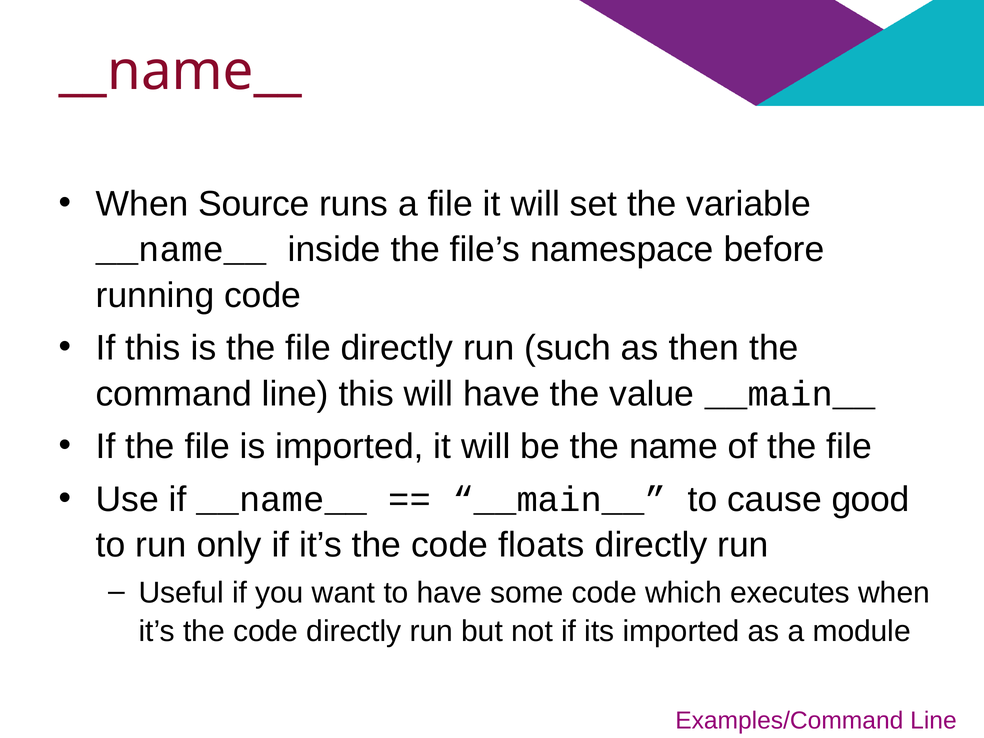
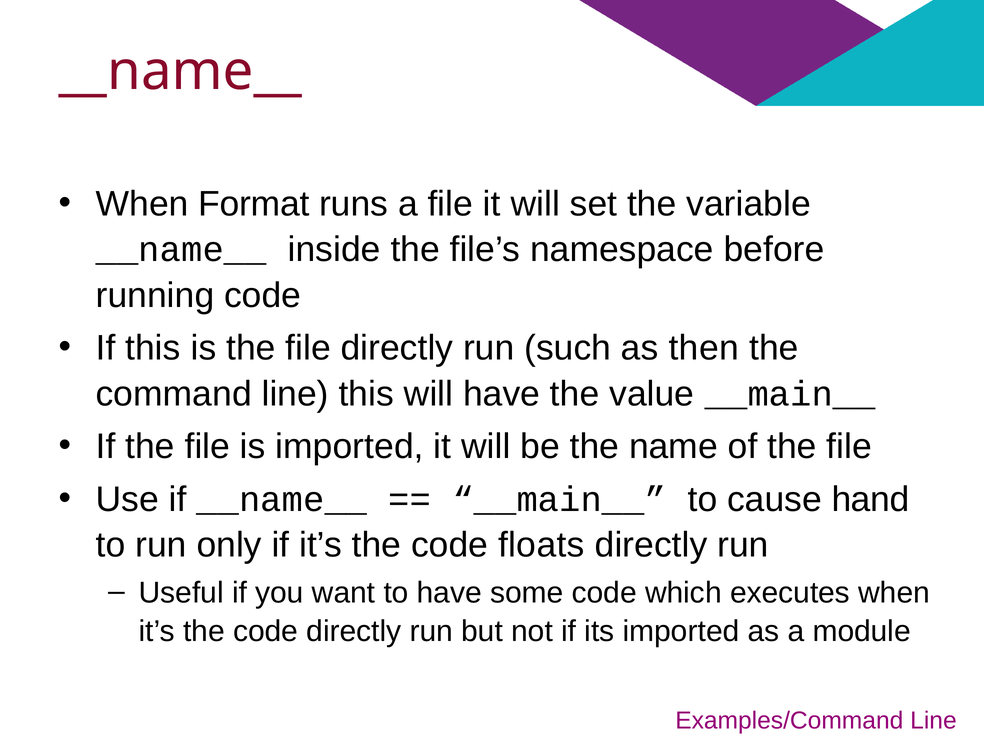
Source: Source -> Format
good: good -> hand
